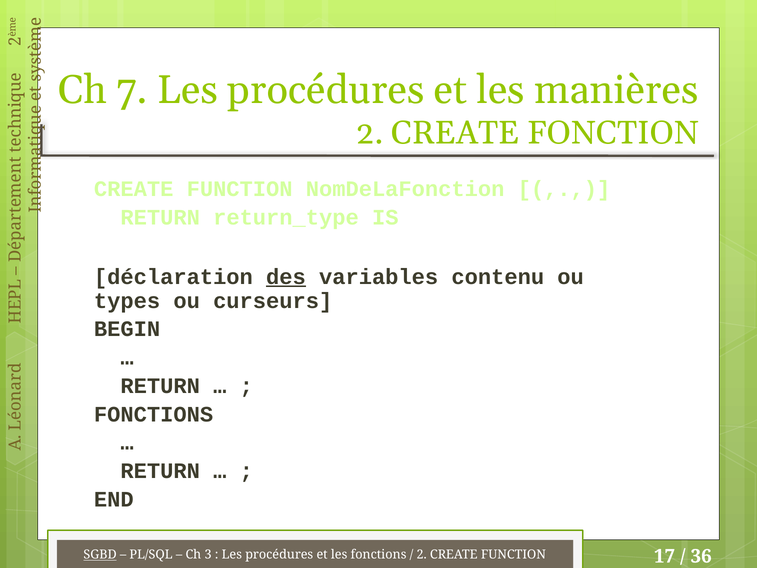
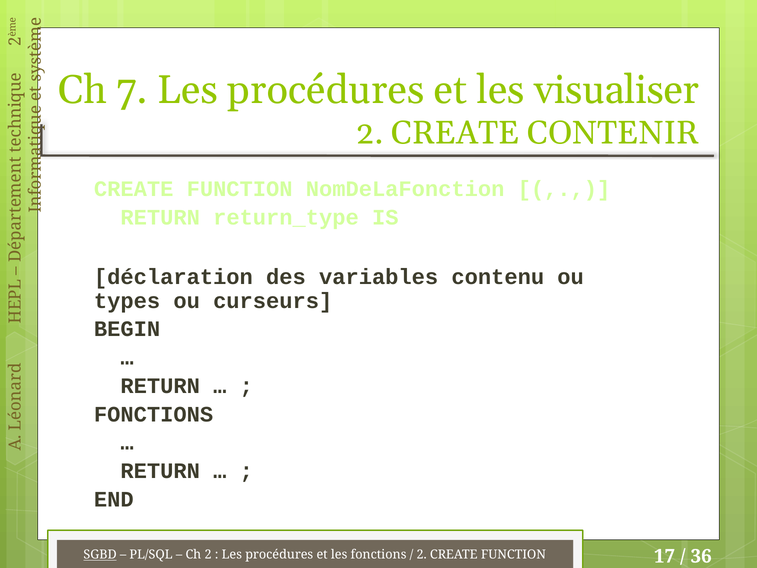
manières: manières -> visualiser
FONCTION: FONCTION -> CONTENIR
des underline: present -> none
Ch 3: 3 -> 2
